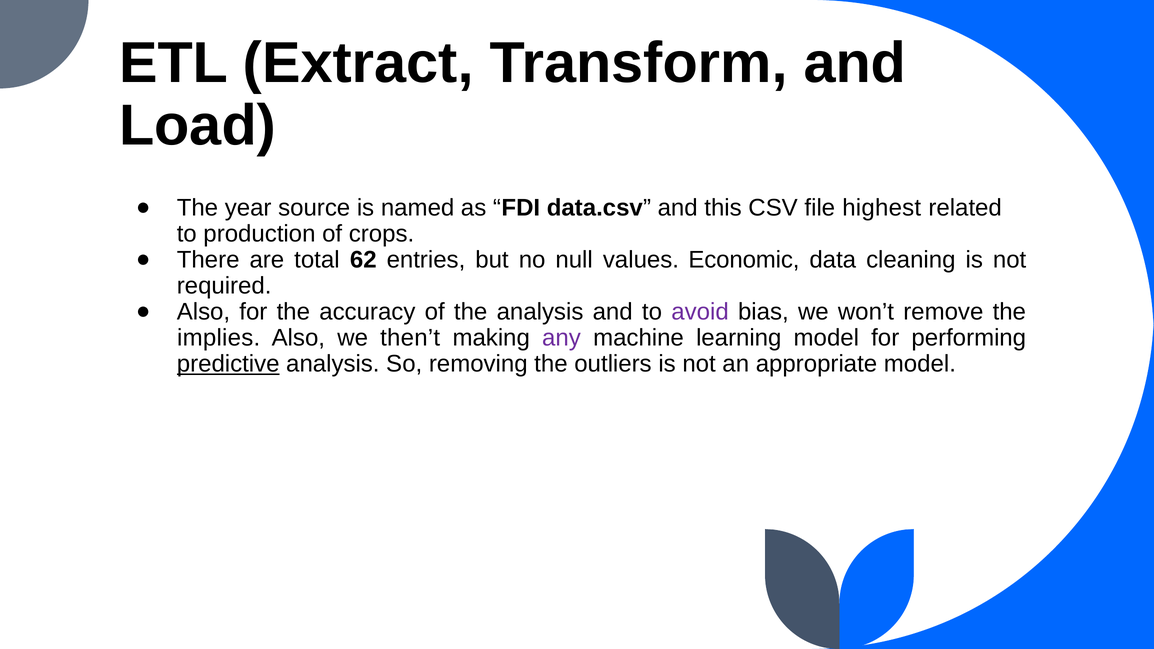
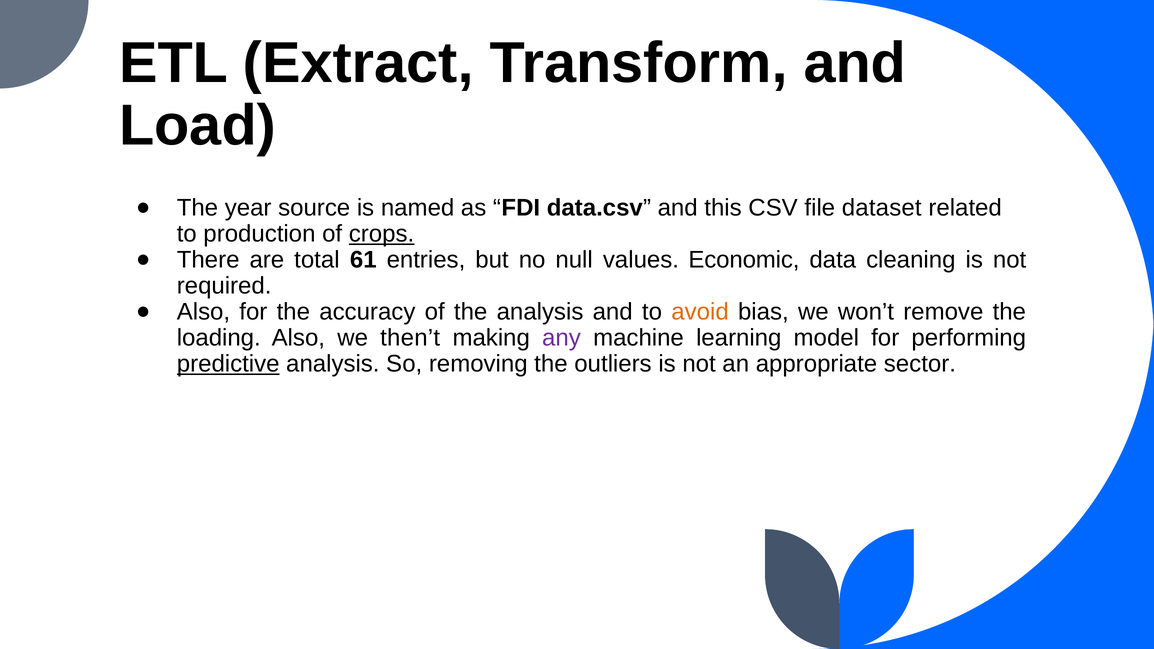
highest: highest -> dataset
crops underline: none -> present
62: 62 -> 61
avoid colour: purple -> orange
implies: implies -> loading
appropriate model: model -> sector
